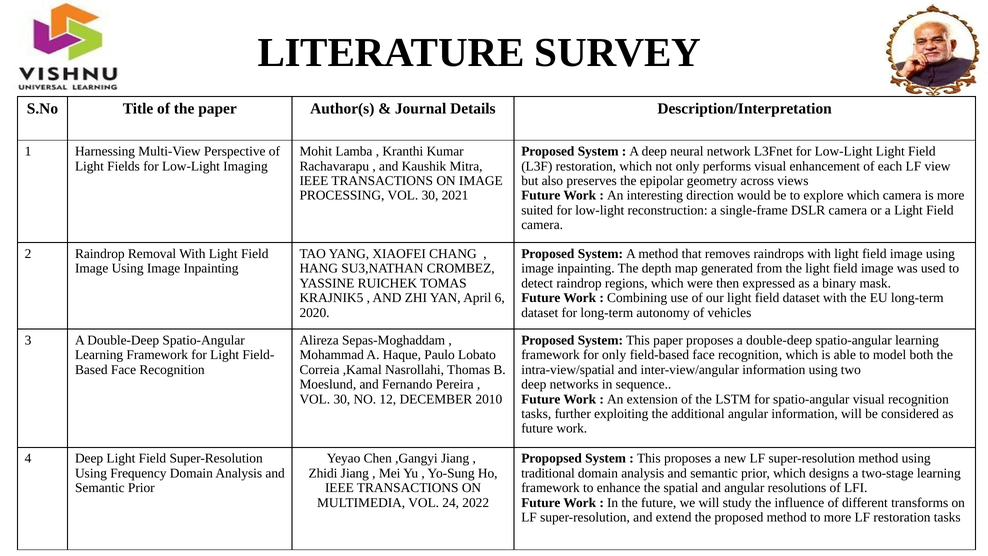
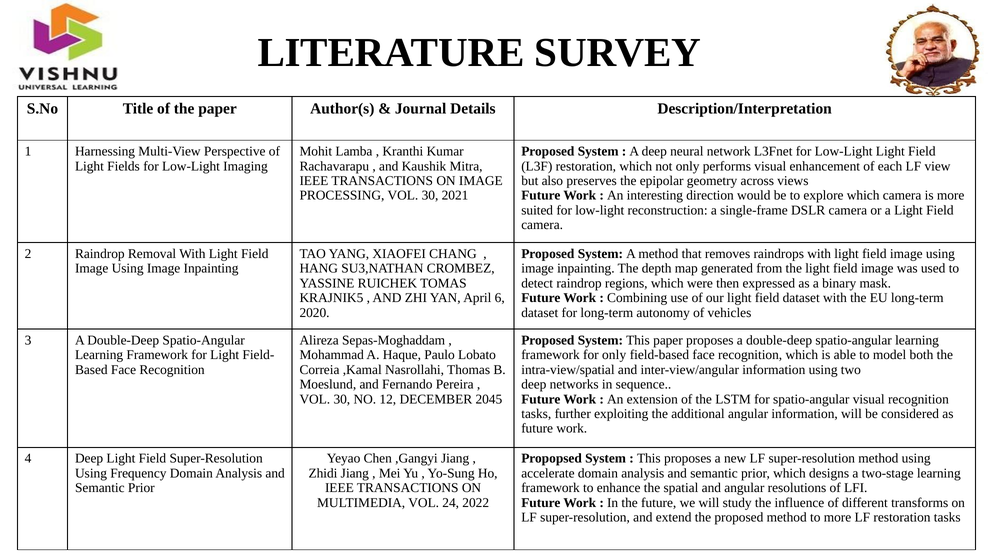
2010: 2010 -> 2045
traditional: traditional -> accelerate
